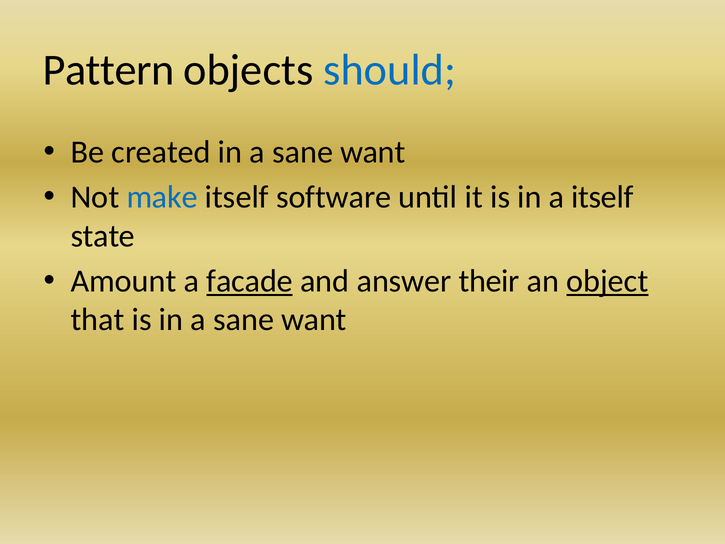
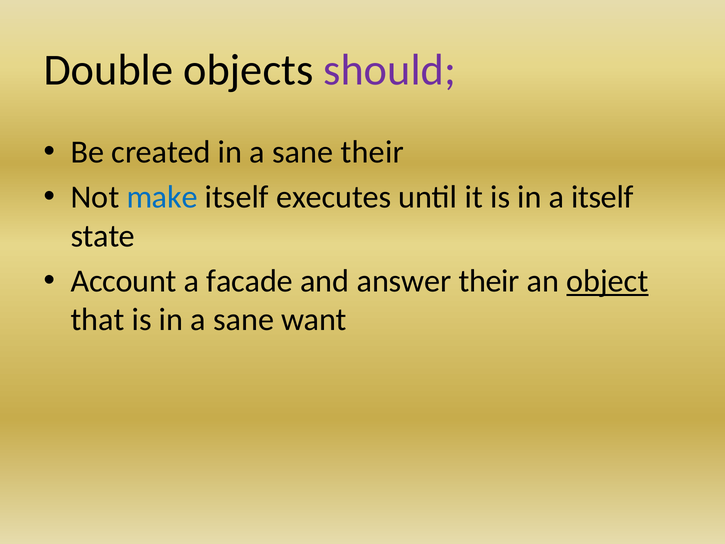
Pattern: Pattern -> Double
should colour: blue -> purple
want at (373, 152): want -> their
software: software -> executes
Amount: Amount -> Account
facade underline: present -> none
